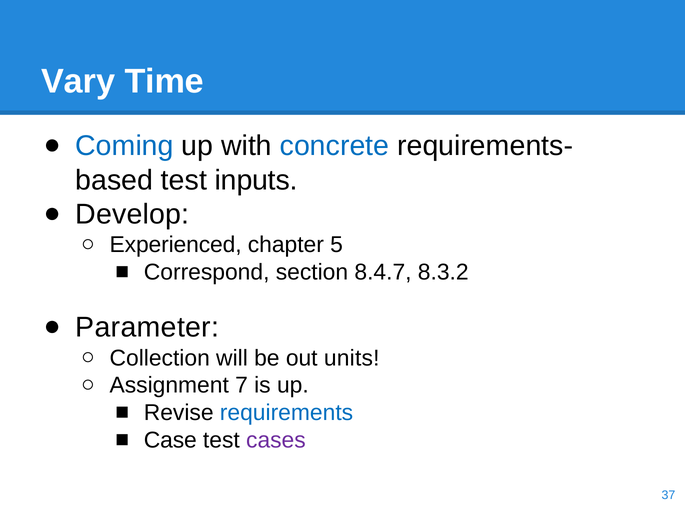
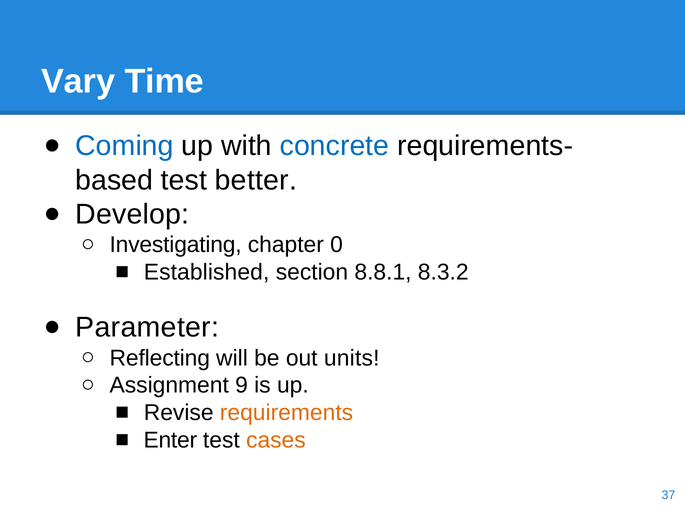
inputs: inputs -> better
Experienced: Experienced -> Investigating
5: 5 -> 0
Correspond: Correspond -> Established
8.4.7: 8.4.7 -> 8.8.1
Collection: Collection -> Reflecting
7: 7 -> 9
requirements colour: blue -> orange
Case: Case -> Enter
cases colour: purple -> orange
